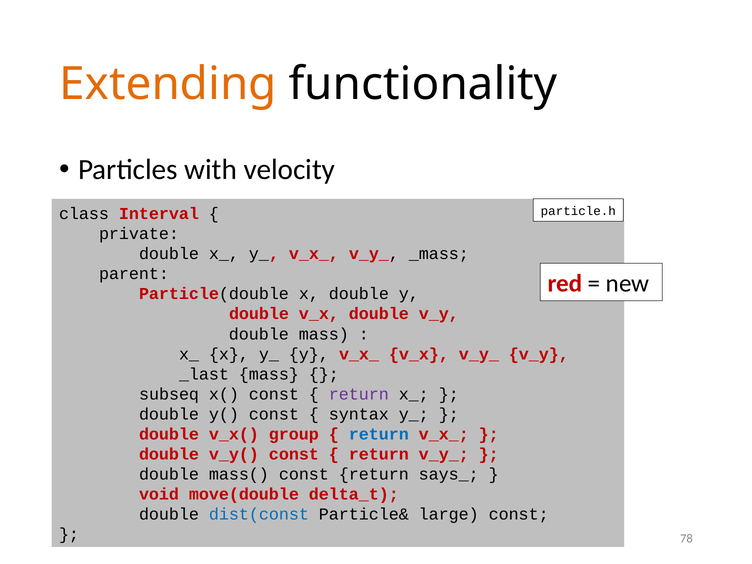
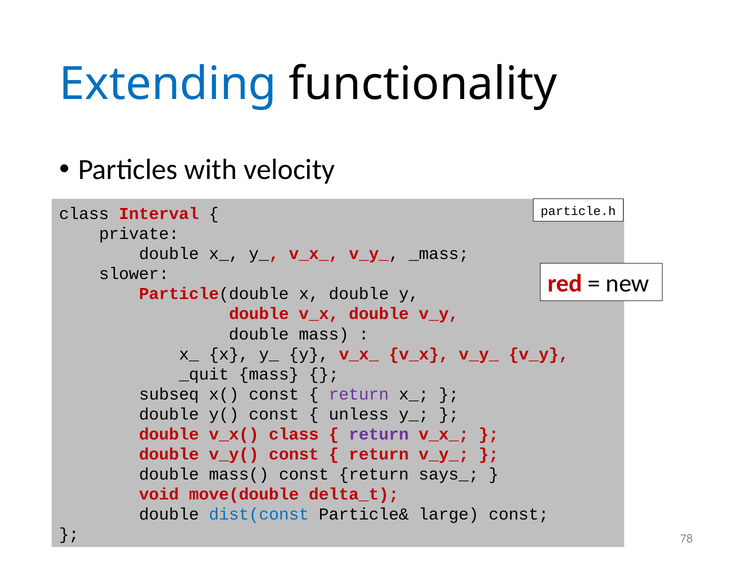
Extending colour: orange -> blue
parent: parent -> slower
_last: _last -> _quit
syntax: syntax -> unless
v_x( group: group -> class
return at (379, 434) colour: blue -> purple
